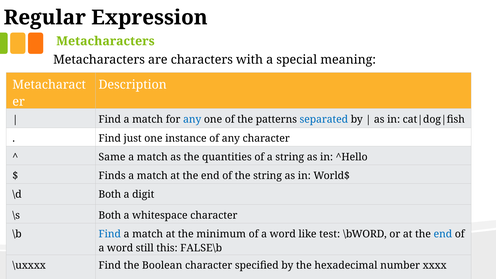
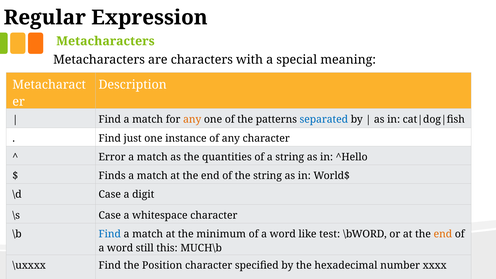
any at (192, 119) colour: blue -> orange
Same: Same -> Error
\d Both: Both -> Case
\s Both: Both -> Case
end at (443, 234) colour: blue -> orange
FALSE\b: FALSE\b -> MUCH\b
Boolean: Boolean -> Position
